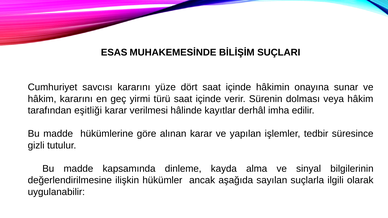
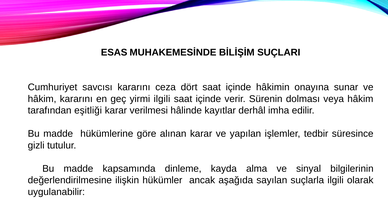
yüze: yüze -> ceza
yirmi türü: türü -> ilgili
